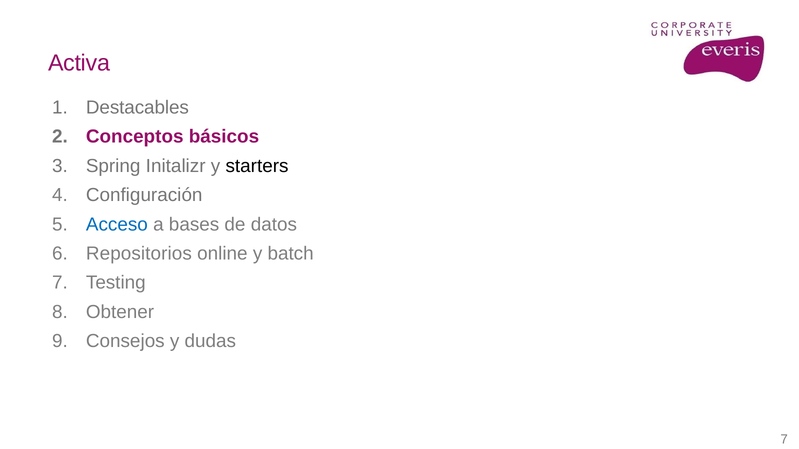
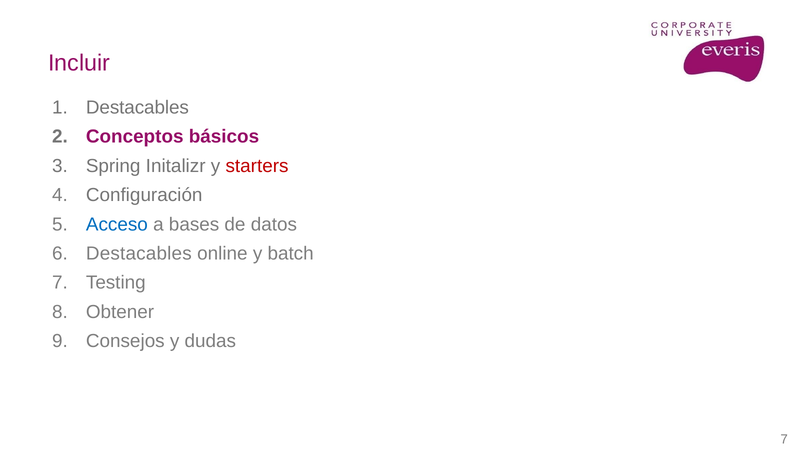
Activa: Activa -> Incluir
starters colour: black -> red
Repositorios at (139, 254): Repositorios -> Destacables
